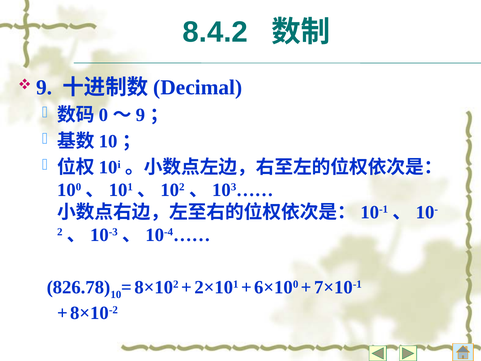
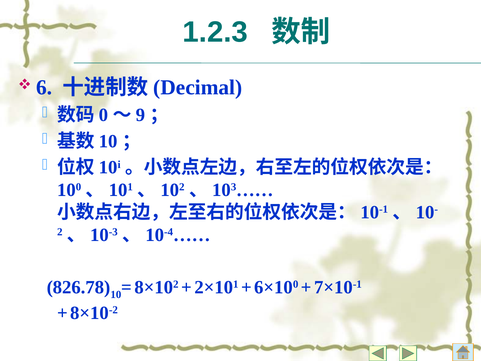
8.4.2: 8.4.2 -> 1.2.3
9 at (44, 87): 9 -> 6
